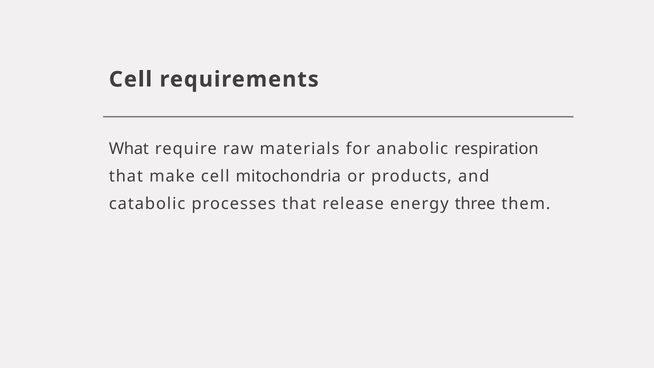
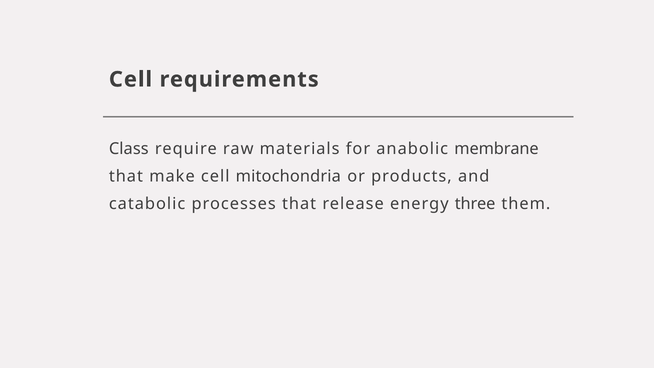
What: What -> Class
respiration: respiration -> membrane
